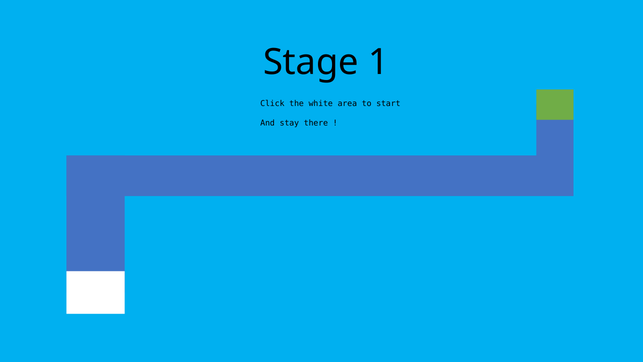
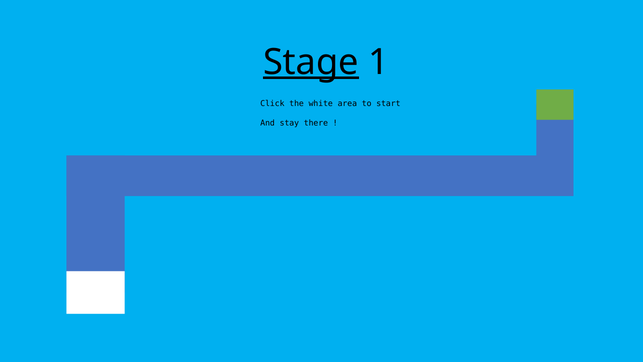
Stage underline: none -> present
